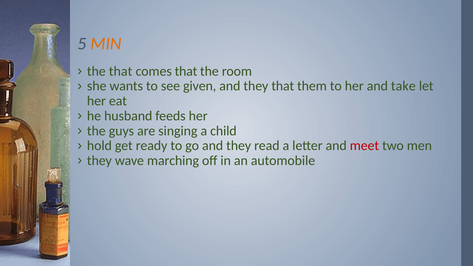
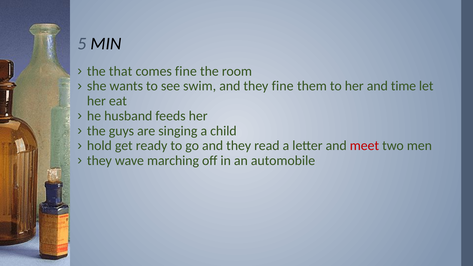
MIN colour: orange -> black
comes that: that -> fine
given: given -> swim
they that: that -> fine
take: take -> time
